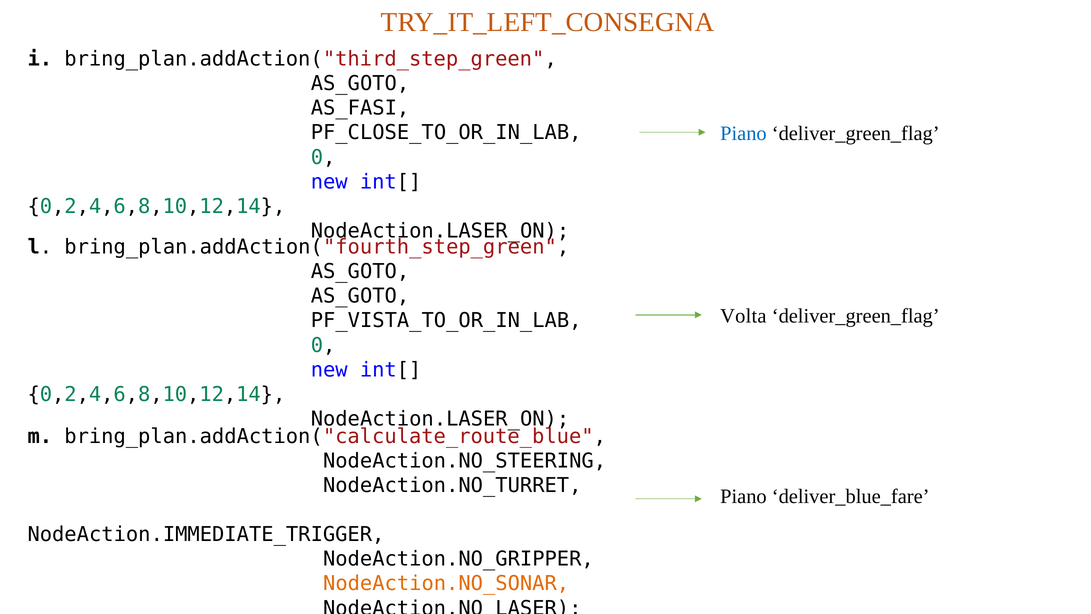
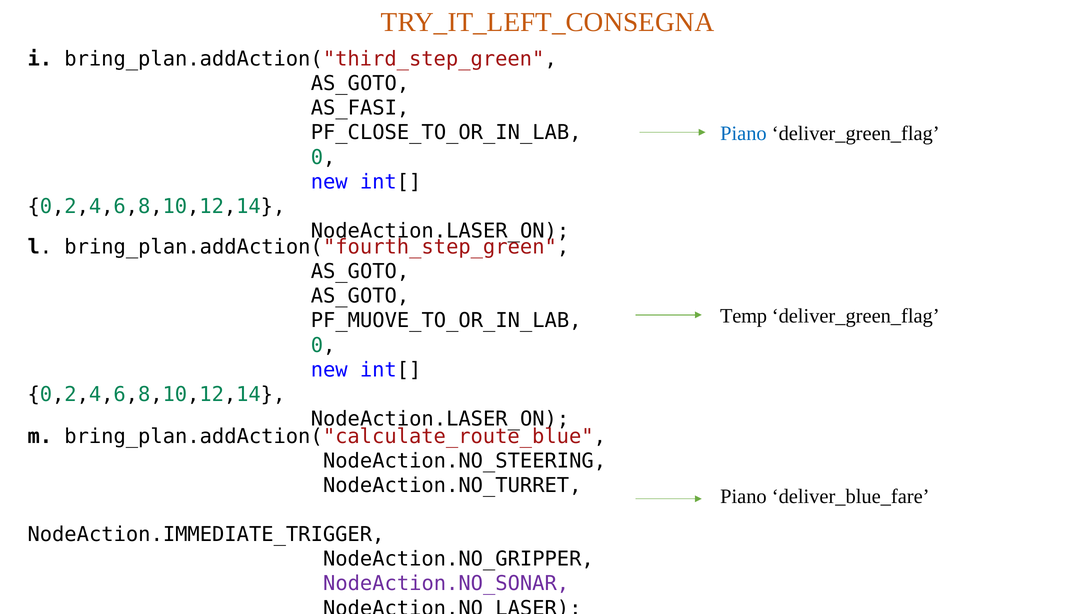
Volta: Volta -> Temp
PF_VISTA_TO_OR_IN_LAB: PF_VISTA_TO_OR_IN_LAB -> PF_MUOVE_TO_OR_IN_LAB
NodeAction.NO_SONAR colour: orange -> purple
